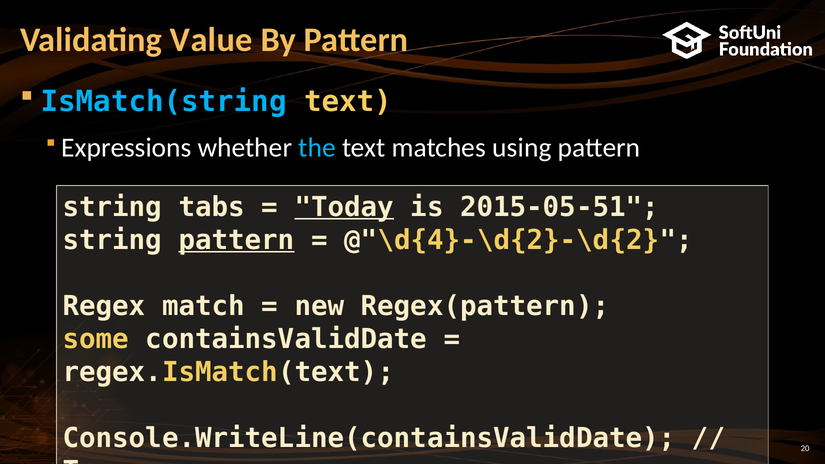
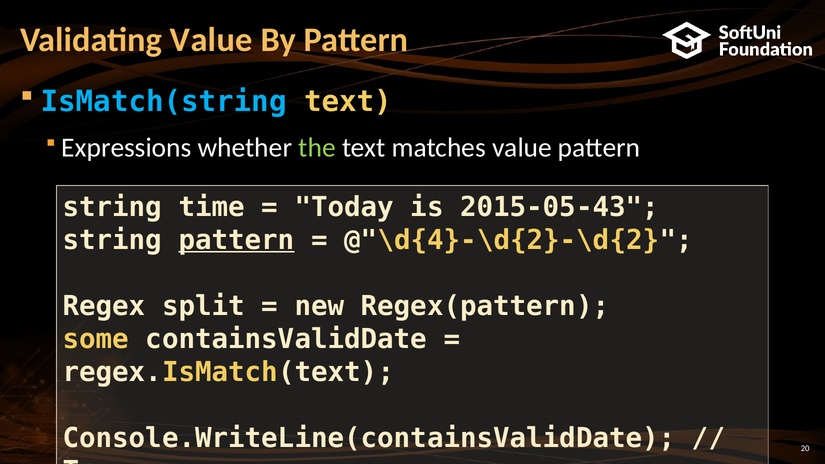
the colour: light blue -> light green
matches using: using -> value
tabs: tabs -> time
Today underline: present -> none
2015-05-51: 2015-05-51 -> 2015-05-43
match: match -> split
